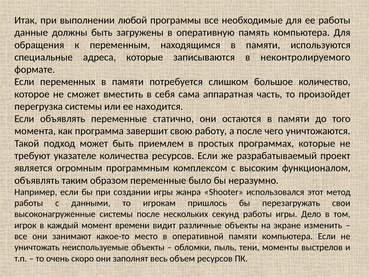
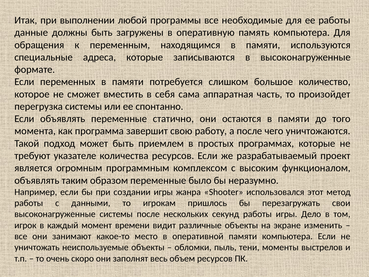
в неконтролируемого: неконтролируемого -> высоконагруженные
находится: находится -> спонтанно
